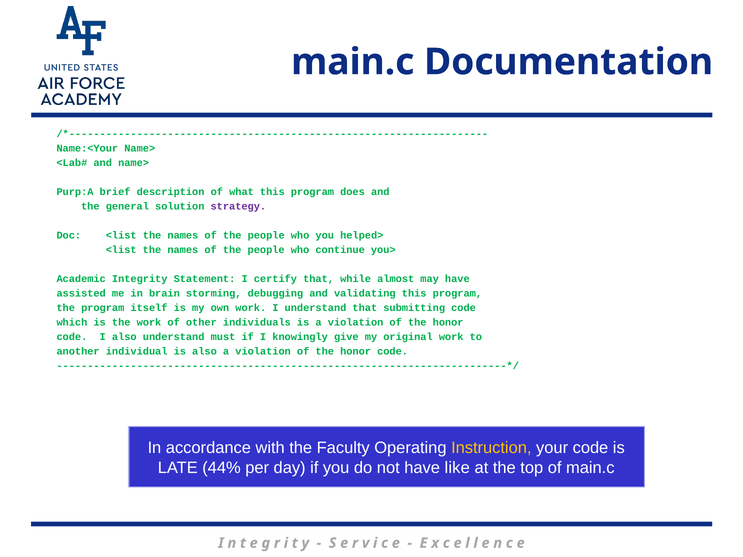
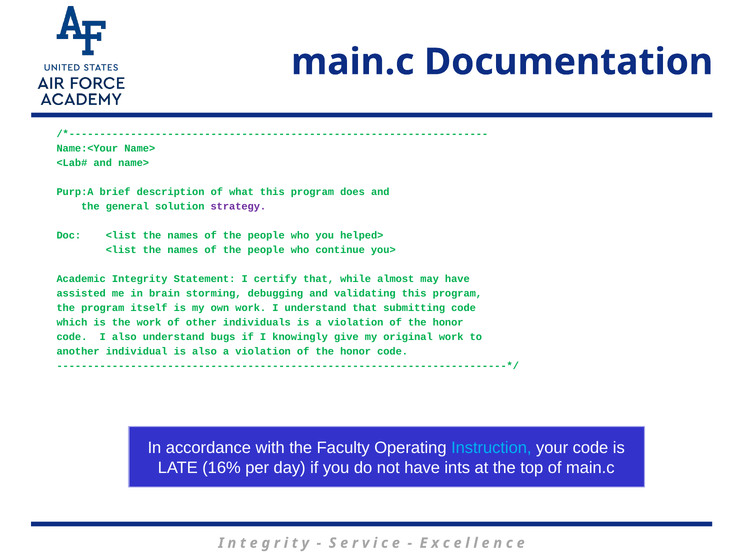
must: must -> bugs
Instruction colour: yellow -> light blue
44%: 44% -> 16%
like: like -> ints
